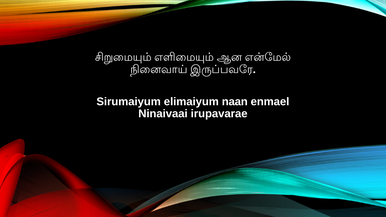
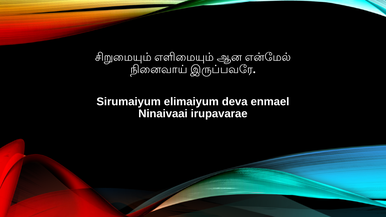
naan: naan -> deva
